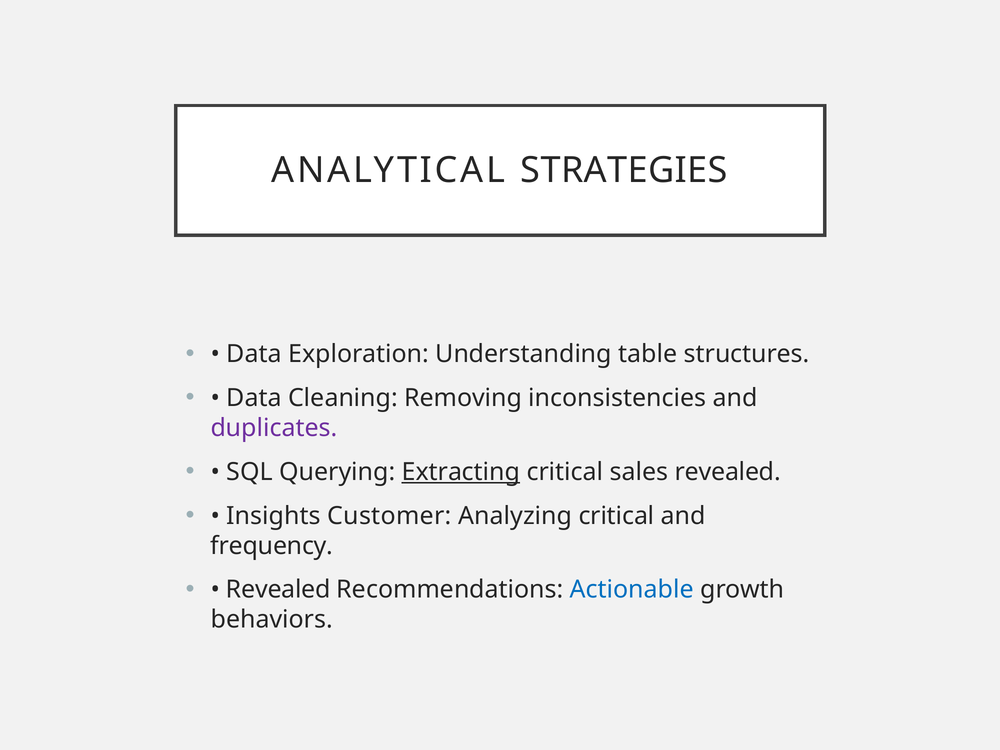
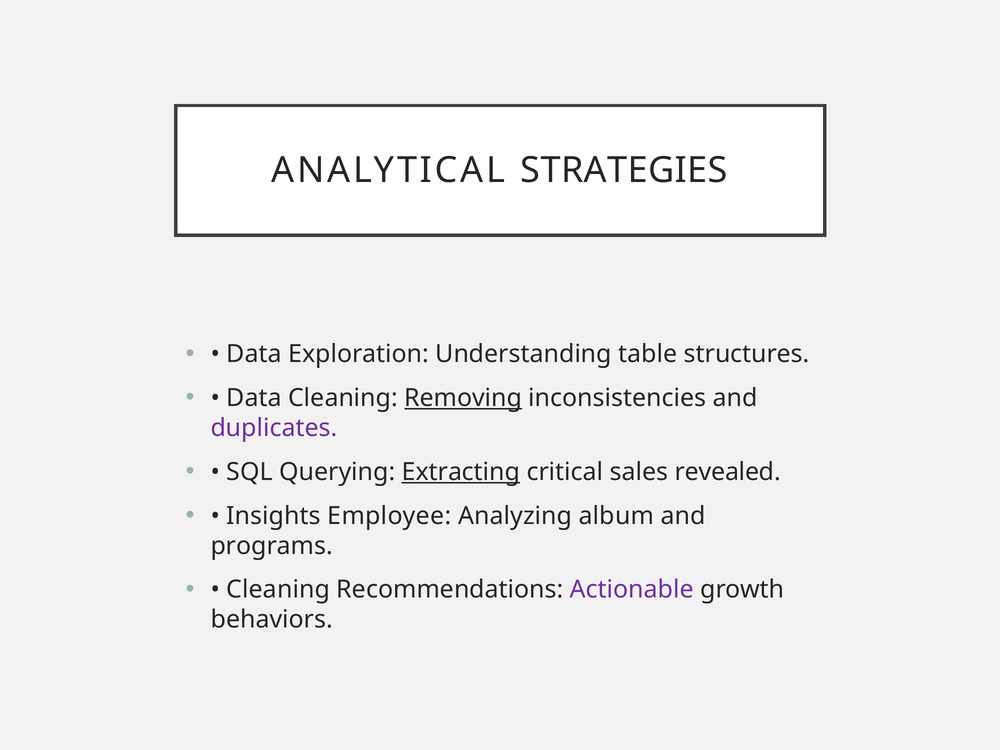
Removing underline: none -> present
Customer: Customer -> Employee
Analyzing critical: critical -> album
frequency: frequency -> programs
Revealed at (278, 590): Revealed -> Cleaning
Actionable colour: blue -> purple
